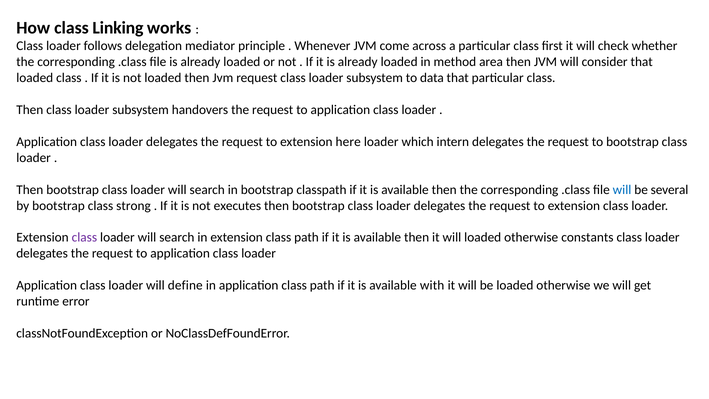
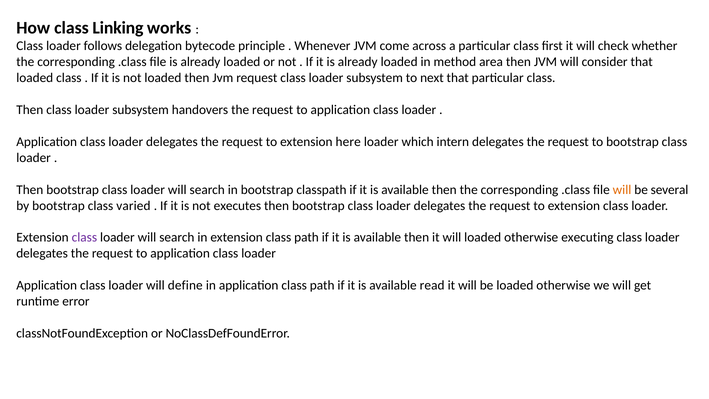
mediator: mediator -> bytecode
data: data -> next
will at (622, 190) colour: blue -> orange
strong: strong -> varied
constants: constants -> executing
with: with -> read
